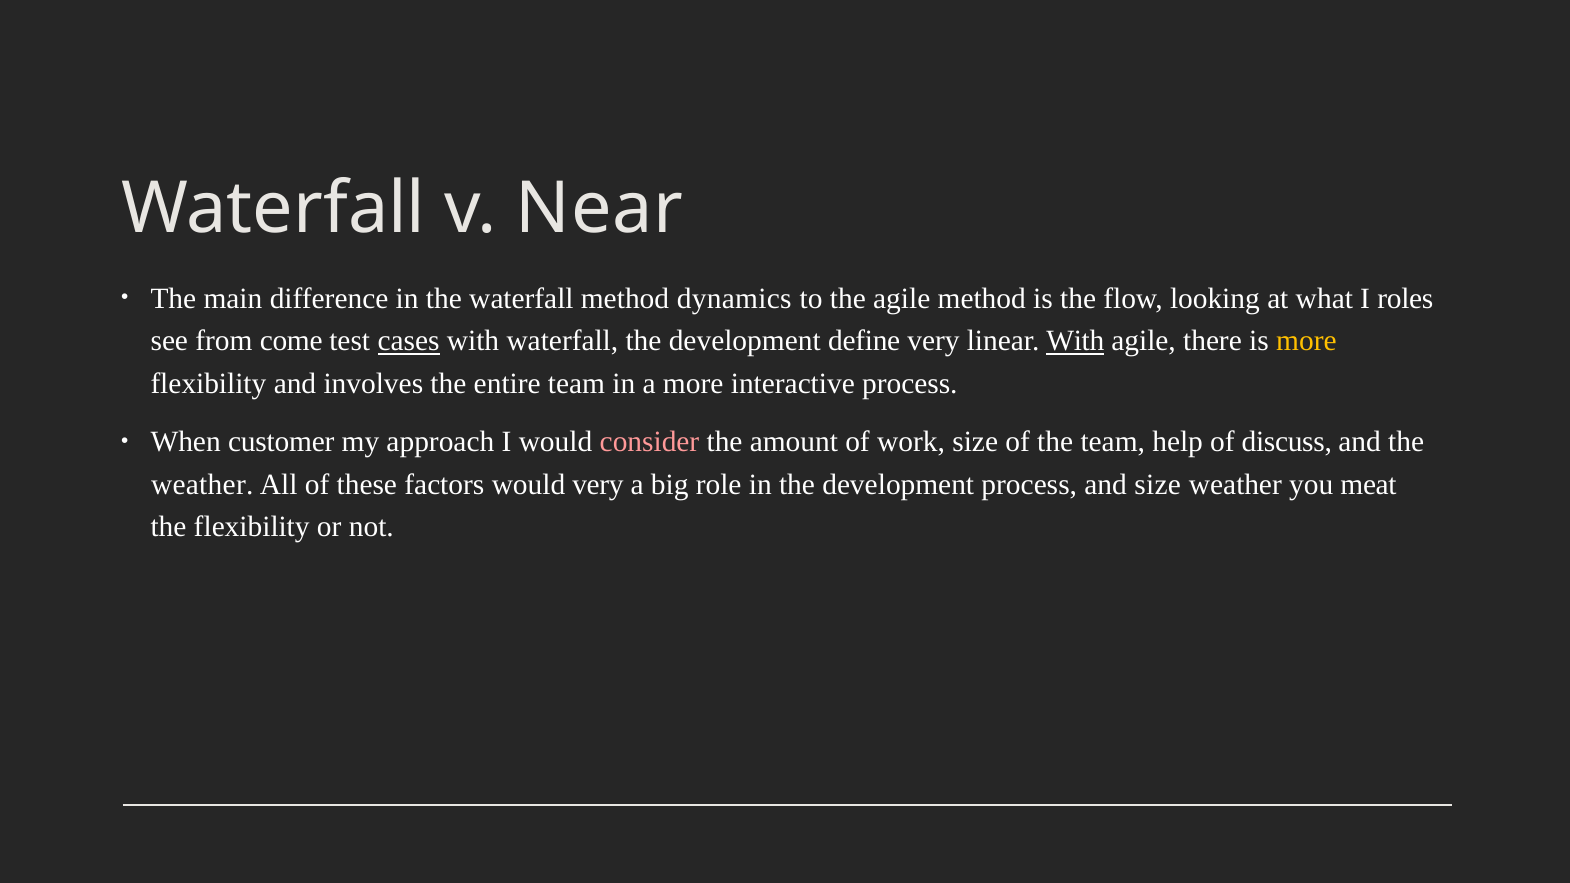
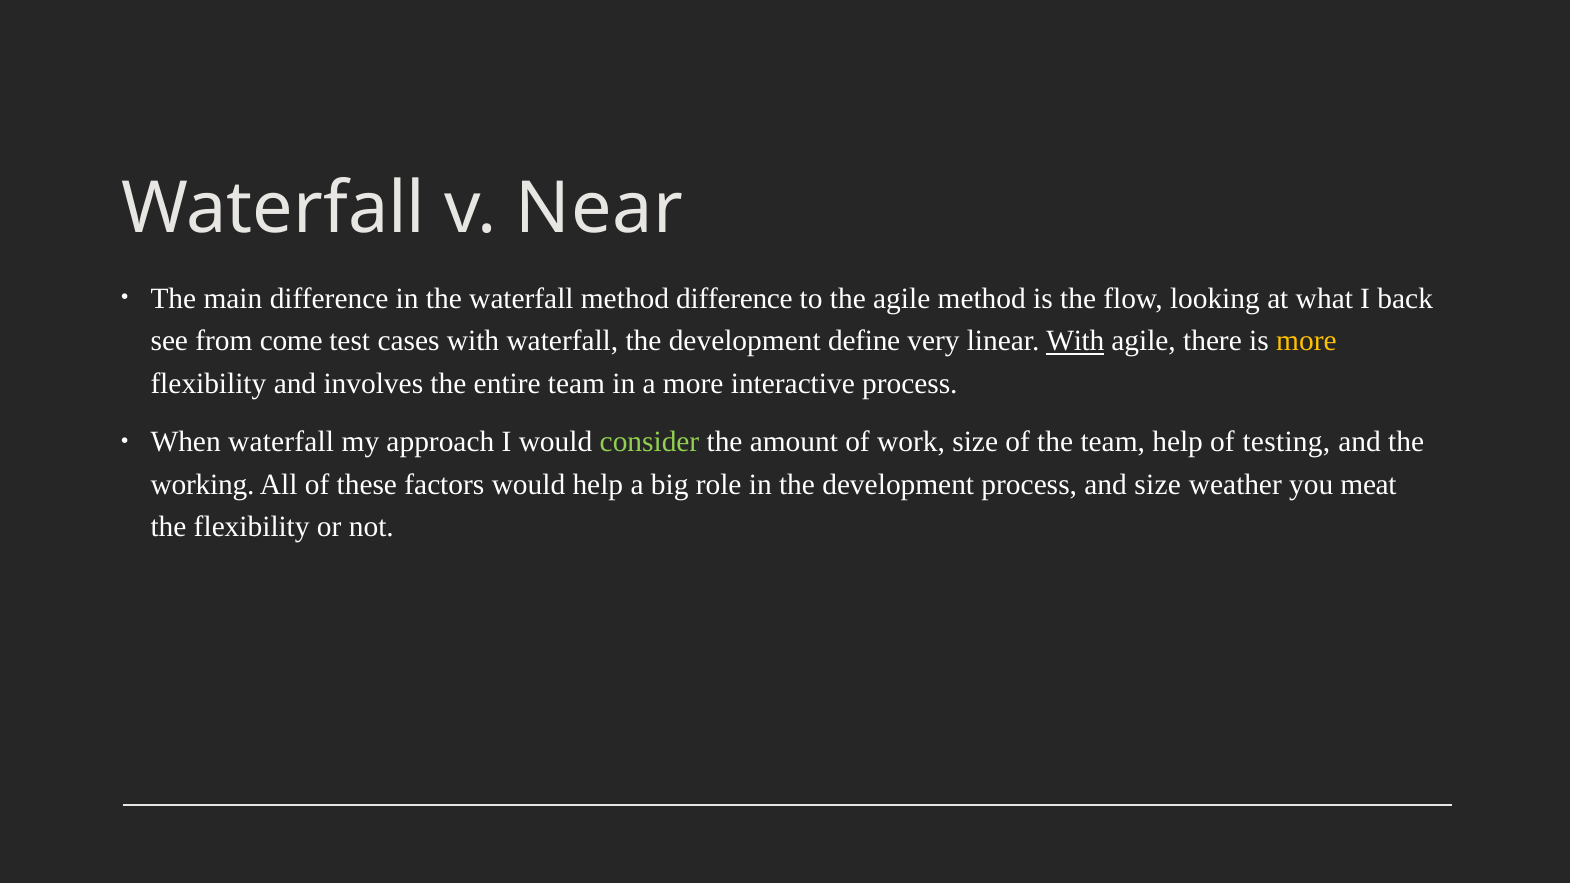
method dynamics: dynamics -> difference
roles: roles -> back
cases underline: present -> none
When customer: customer -> waterfall
consider colour: pink -> light green
discuss: discuss -> testing
weather at (202, 485): weather -> working
would very: very -> help
